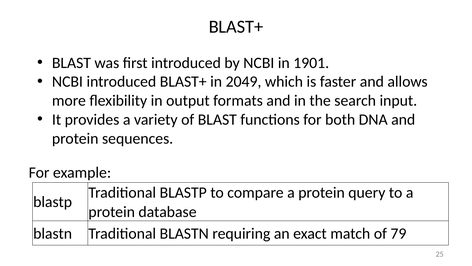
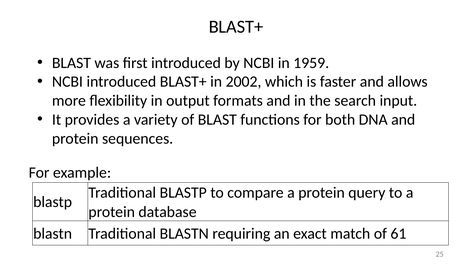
1901: 1901 -> 1959
2049: 2049 -> 2002
79: 79 -> 61
